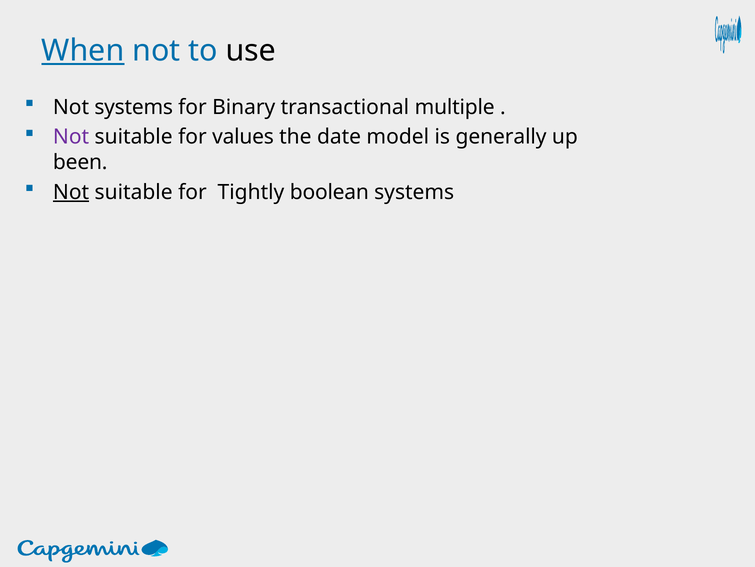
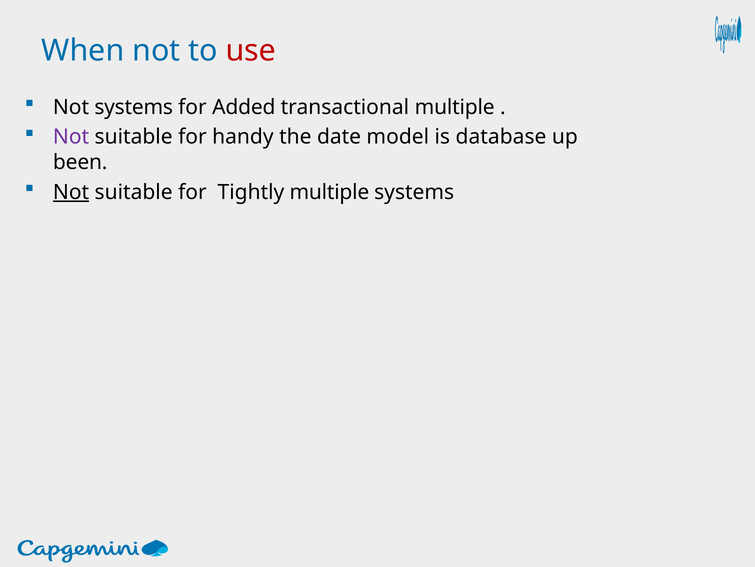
When underline: present -> none
use colour: black -> red
Binary: Binary -> Added
values: values -> handy
generally: generally -> database
Tightly boolean: boolean -> multiple
